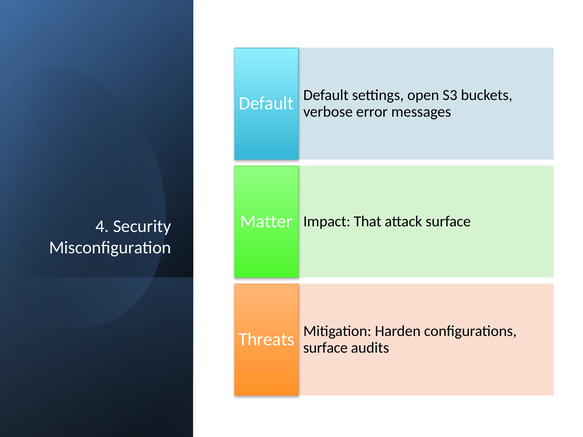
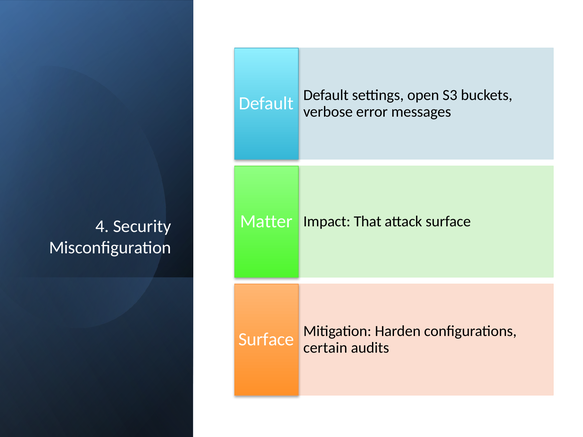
Threats at (266, 340): Threats -> Surface
surface at (325, 348): surface -> certain
